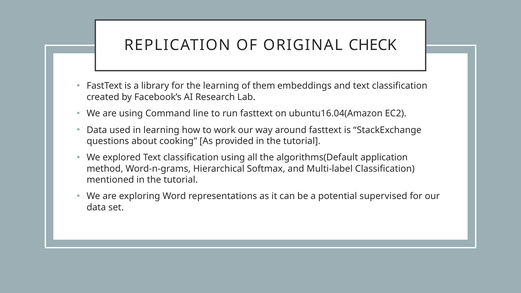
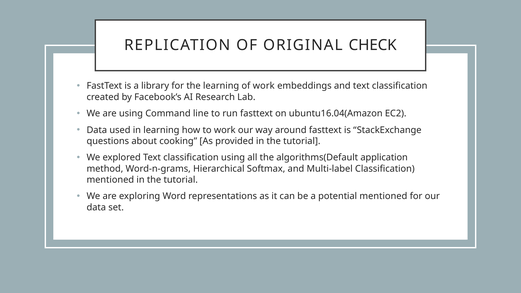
of them: them -> work
potential supervised: supervised -> mentioned
